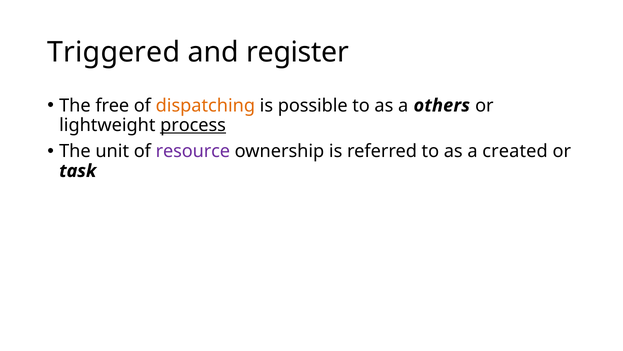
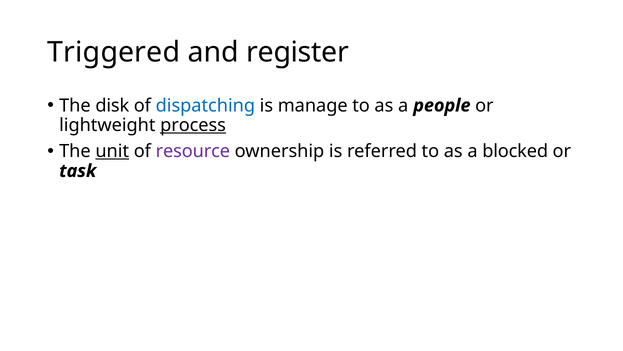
free: free -> disk
dispatching colour: orange -> blue
possible: possible -> manage
others: others -> people
unit underline: none -> present
created: created -> blocked
